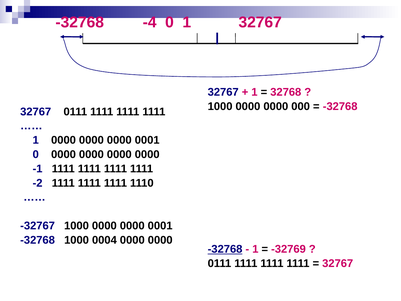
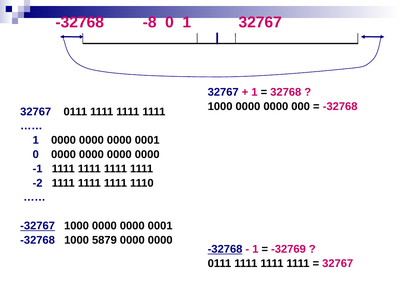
-4: -4 -> -8
-32767 underline: none -> present
0004: 0004 -> 5879
